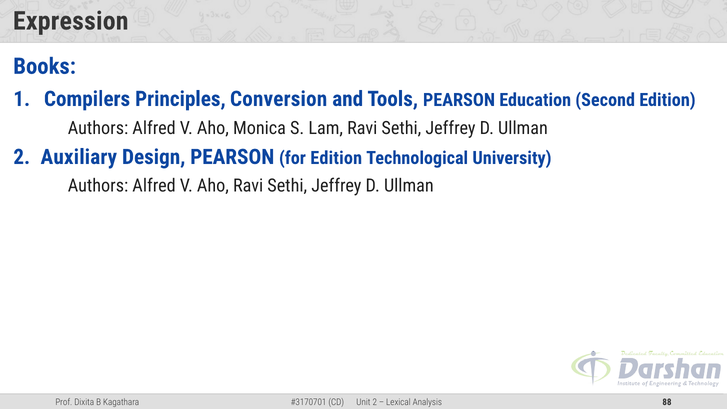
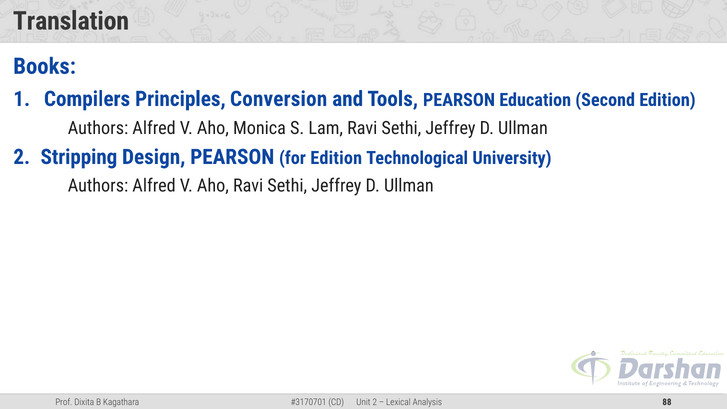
Expression: Expression -> Translation
Auxiliary: Auxiliary -> Stripping
